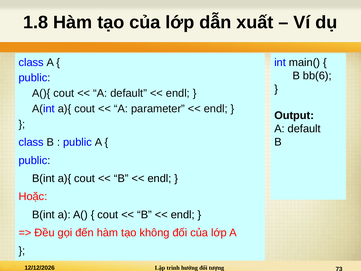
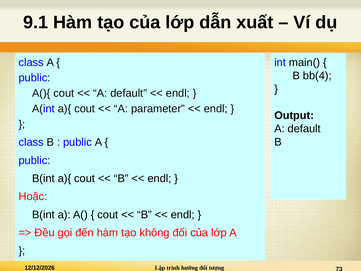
1.8: 1.8 -> 9.1
bb(6: bb(6 -> bb(4
